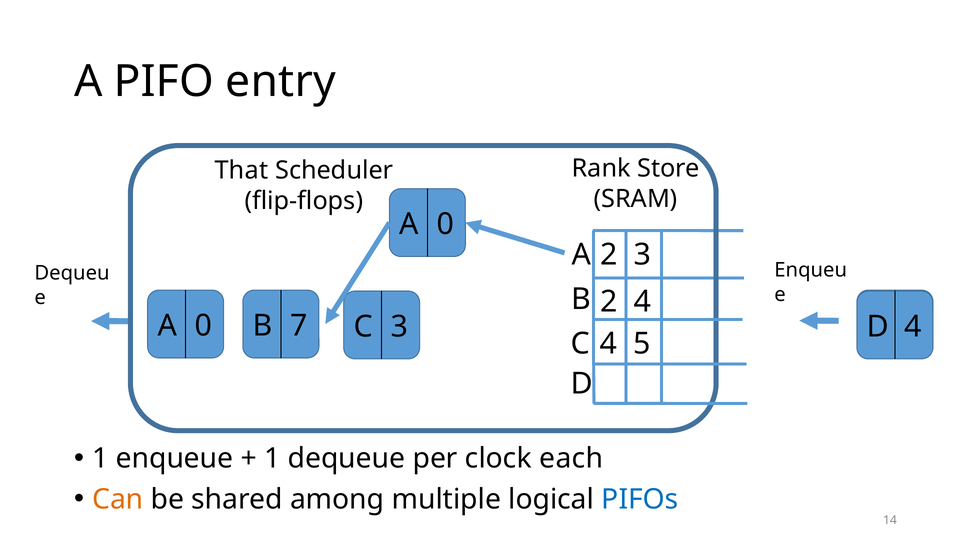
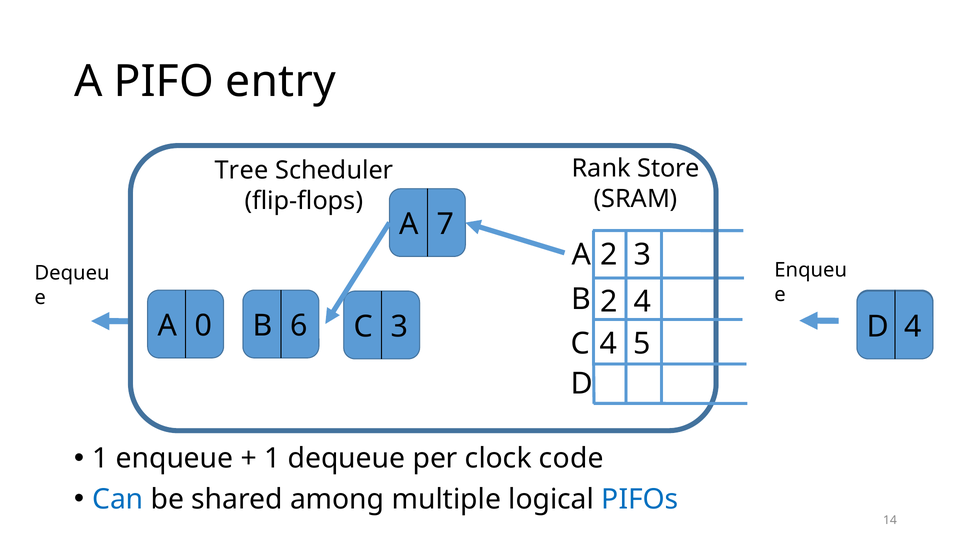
That: That -> Tree
0 at (445, 224): 0 -> 7
B 7: 7 -> 6
each: each -> code
Can colour: orange -> blue
